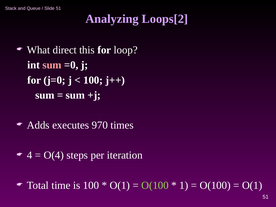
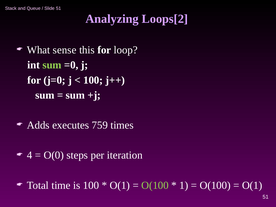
direct: direct -> sense
sum at (52, 65) colour: pink -> light green
970: 970 -> 759
O(4: O(4 -> O(0
